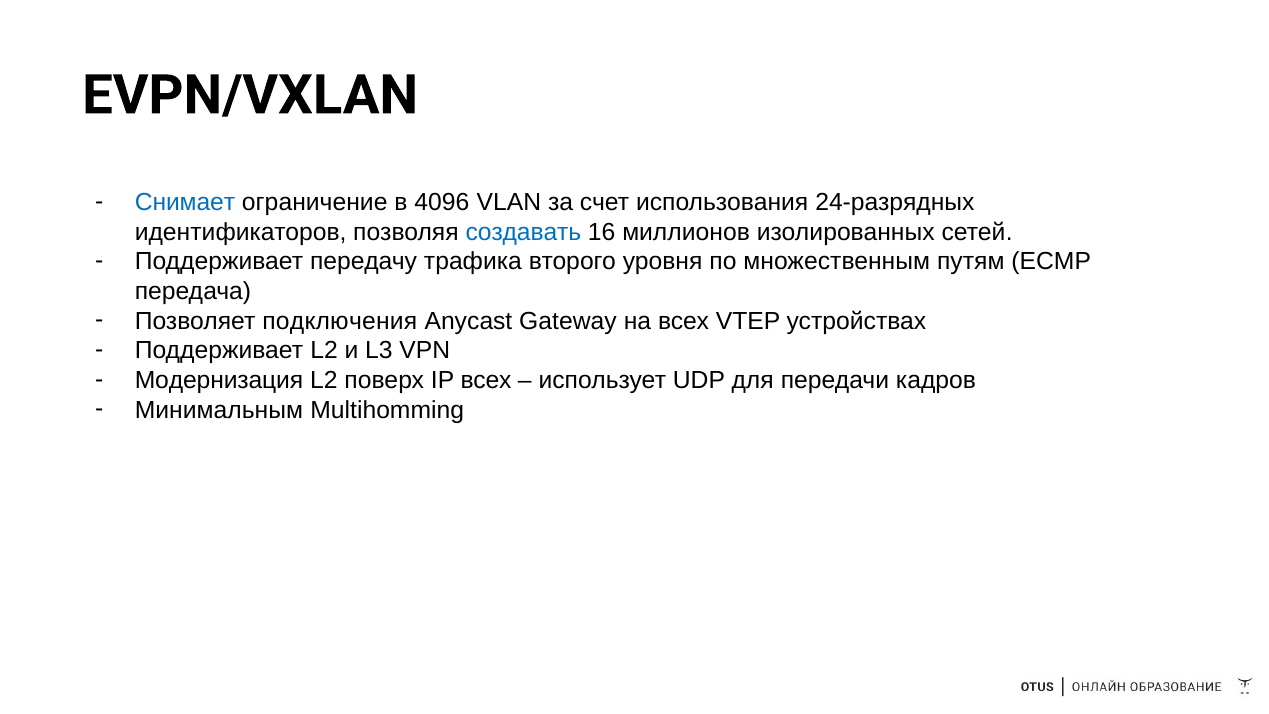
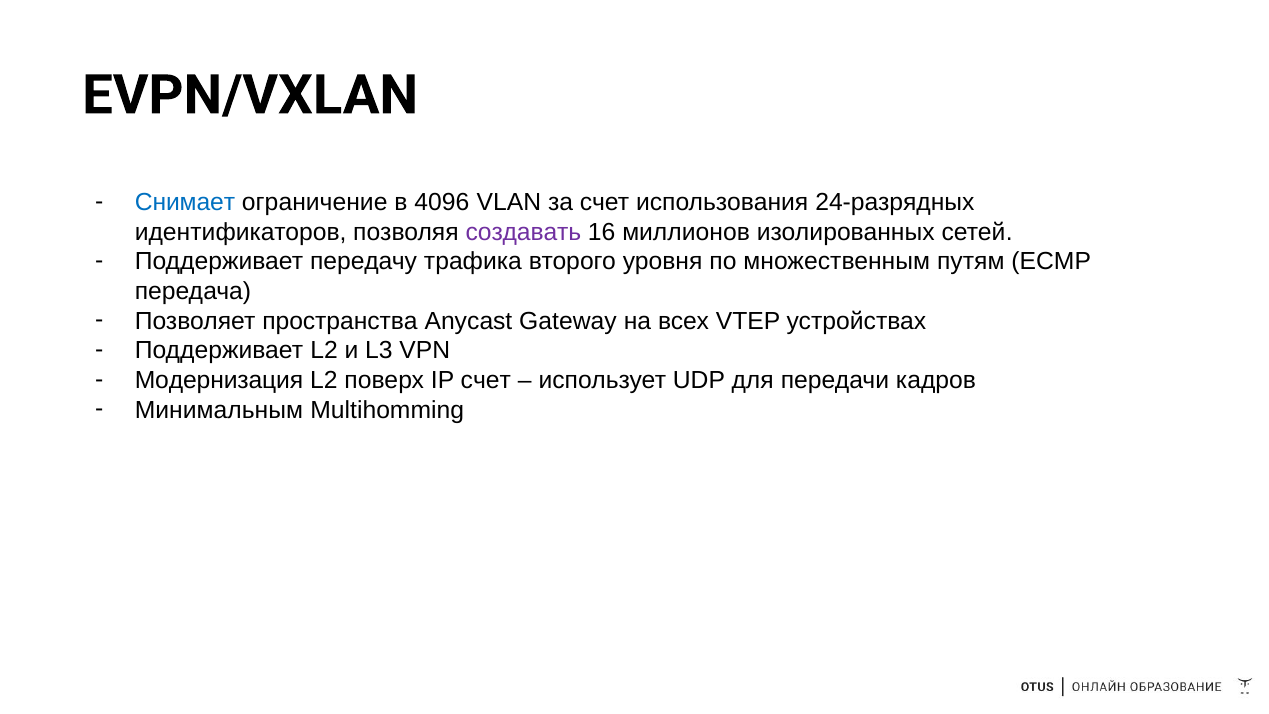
создавать colour: blue -> purple
подключения: подключения -> пространства
IP всех: всех -> счет
